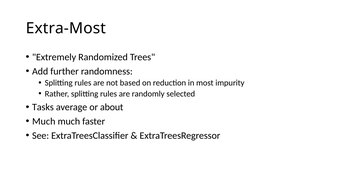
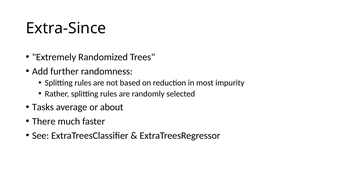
Extra-Most: Extra-Most -> Extra-Since
Much at (44, 121): Much -> There
